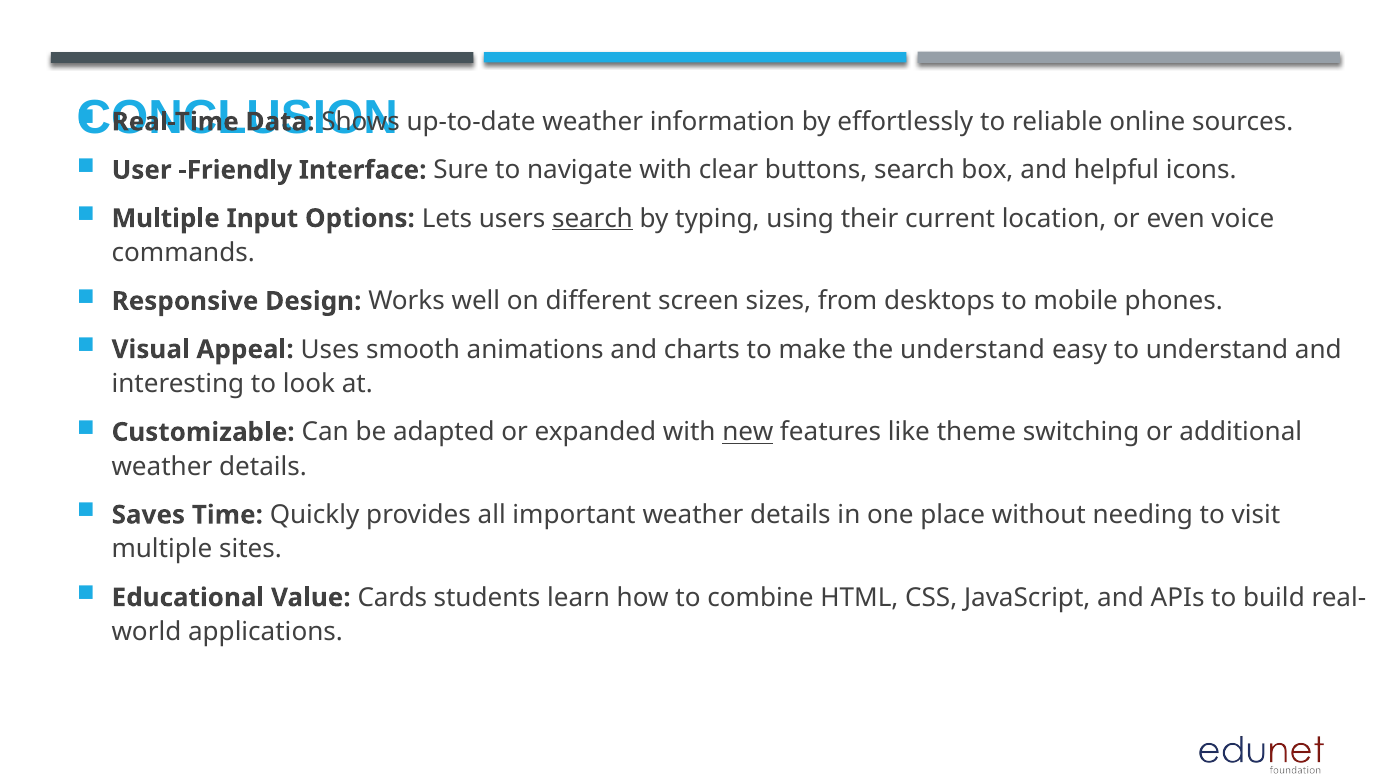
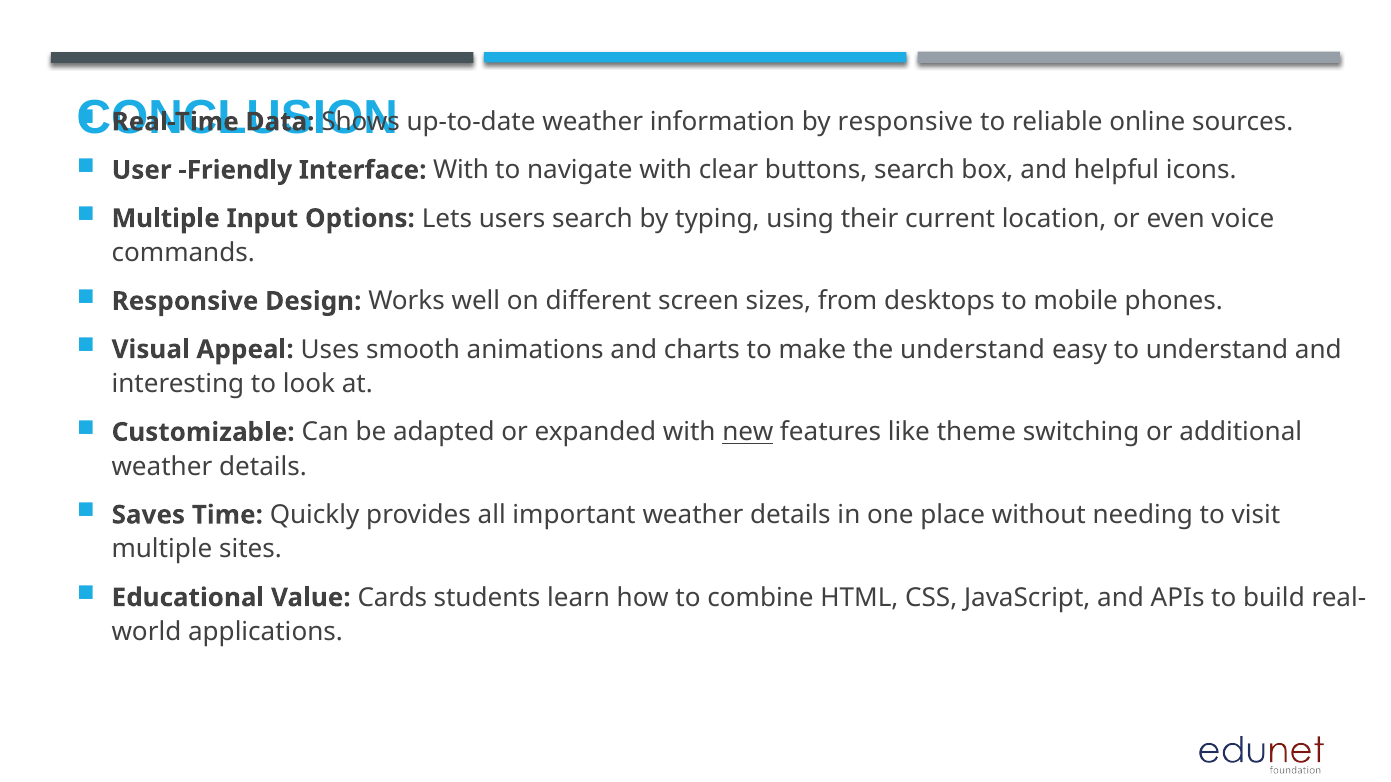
by effortlessly: effortlessly -> responsive
Interface Sure: Sure -> With
search at (592, 219) underline: present -> none
